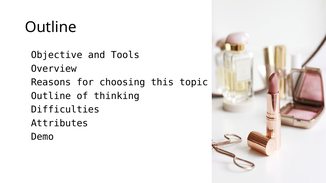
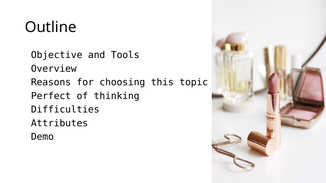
Outline at (51, 96): Outline -> Perfect
